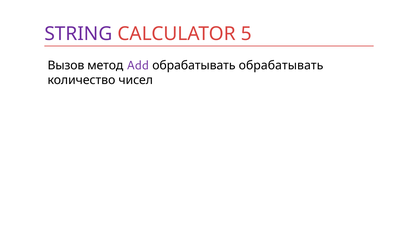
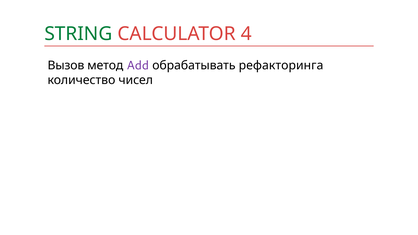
STRING colour: purple -> green
5: 5 -> 4
обрабатывать обрабатывать: обрабатывать -> рефакторинга
